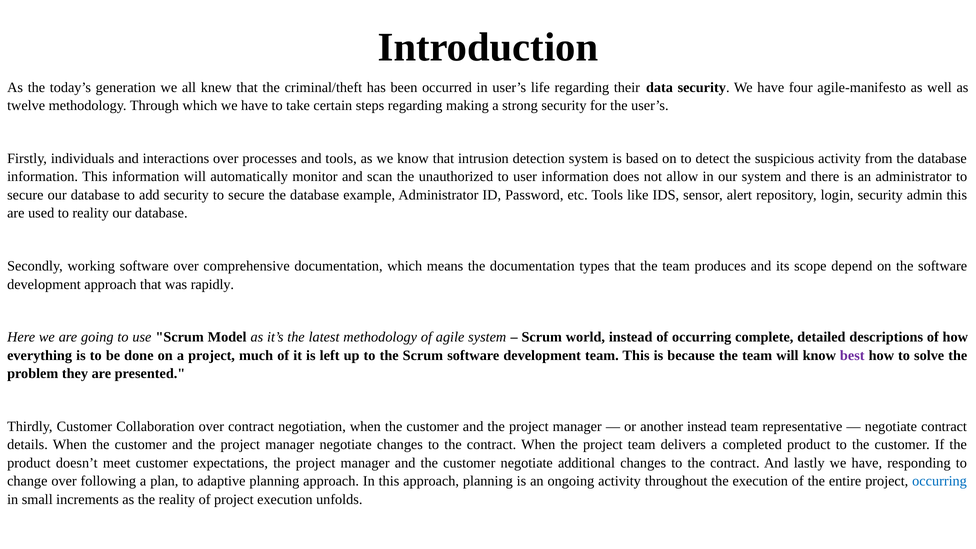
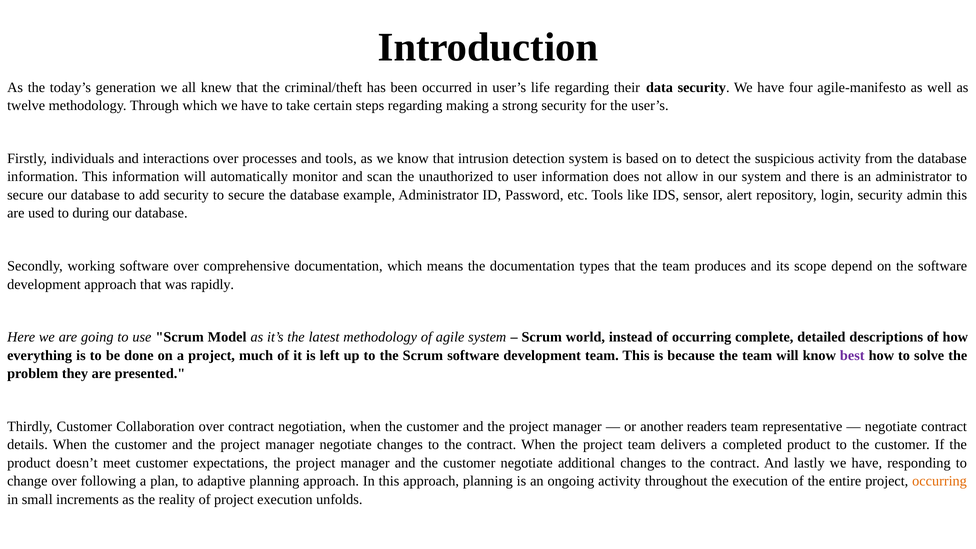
to reality: reality -> during
another instead: instead -> readers
occurring at (940, 481) colour: blue -> orange
